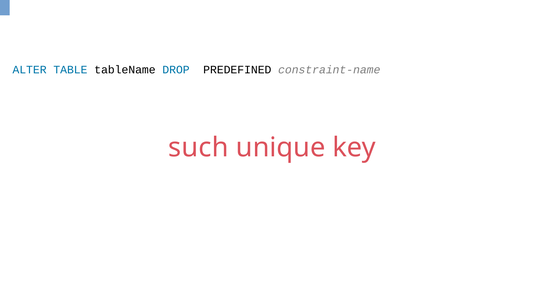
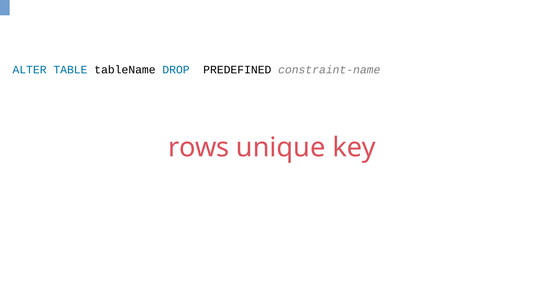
such: such -> rows
